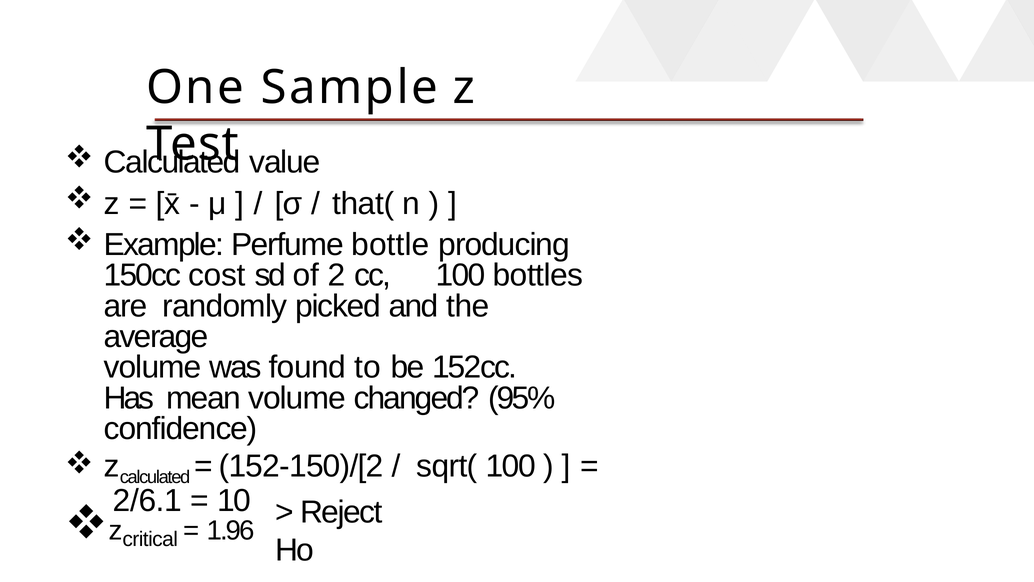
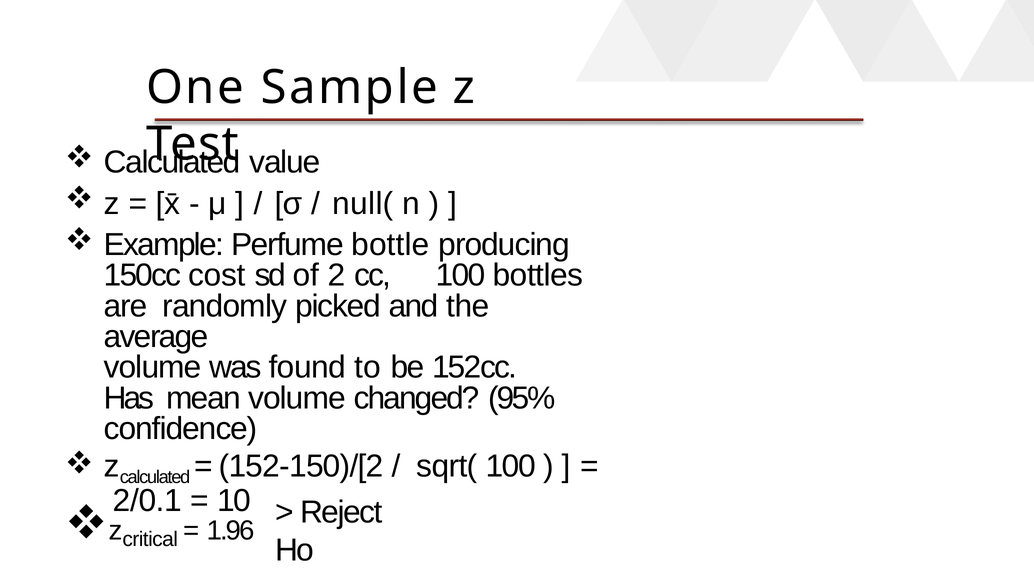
that(: that( -> null(
2/6.1: 2/6.1 -> 2/0.1
